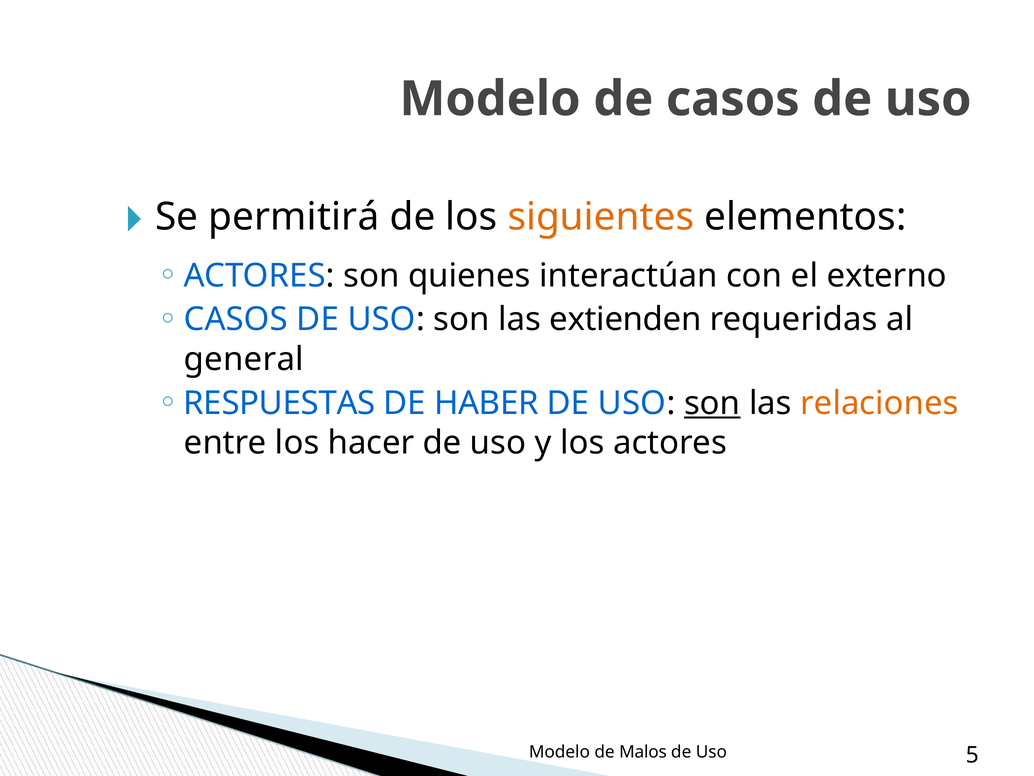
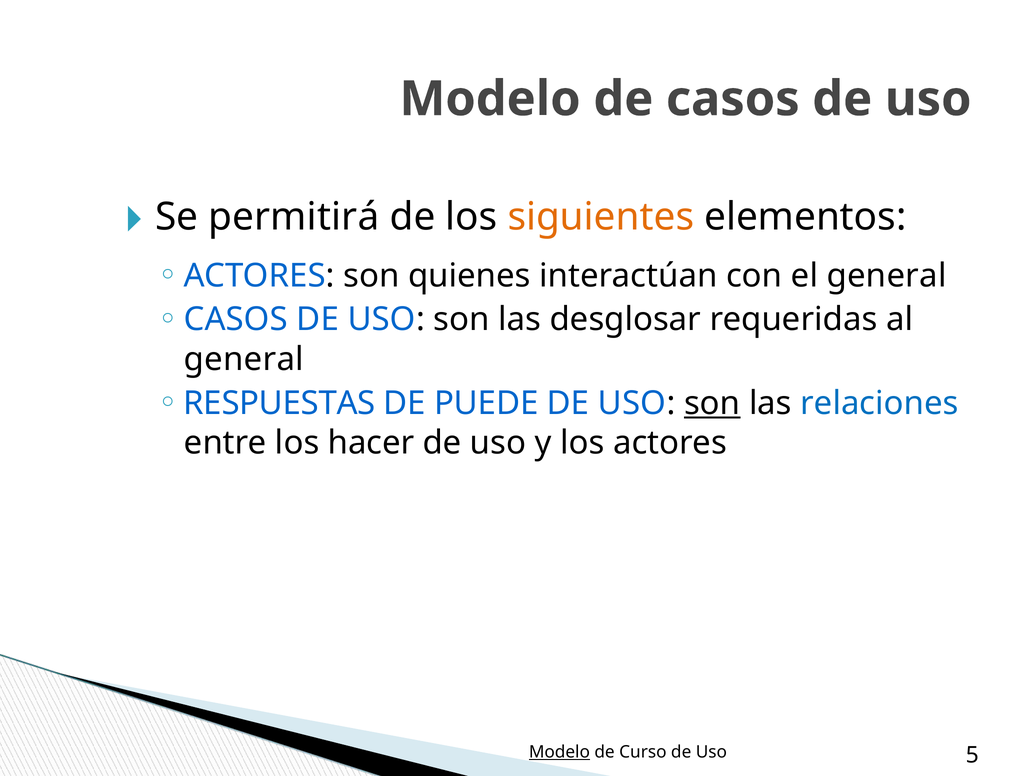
el externo: externo -> general
extienden: extienden -> desglosar
HABER: HABER -> PUEDE
relaciones colour: orange -> blue
Modelo at (559, 752) underline: none -> present
Malos: Malos -> Curso
